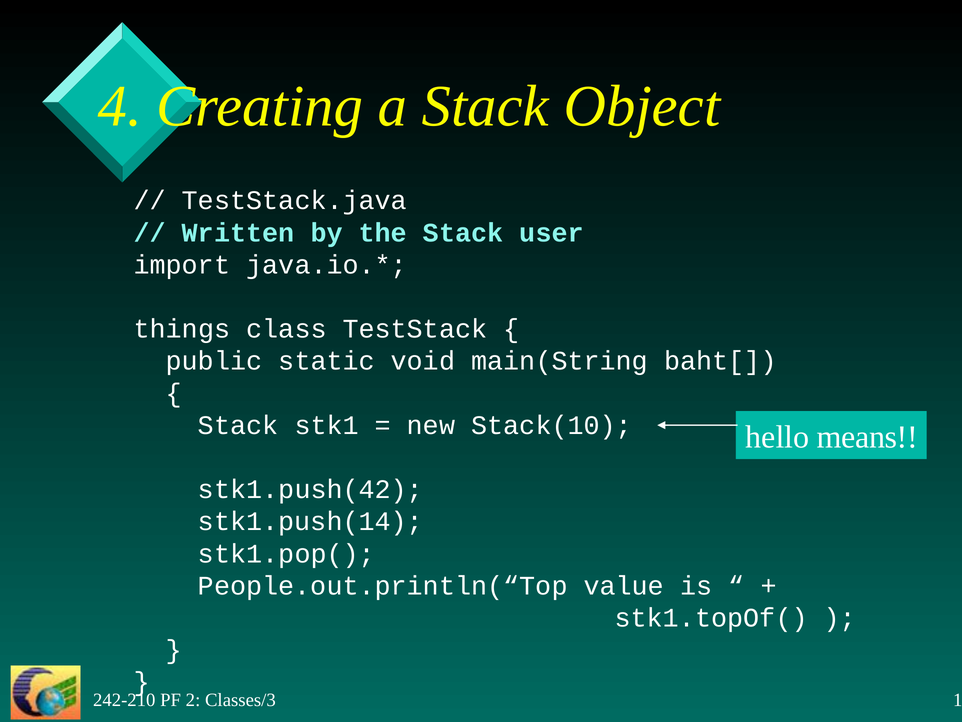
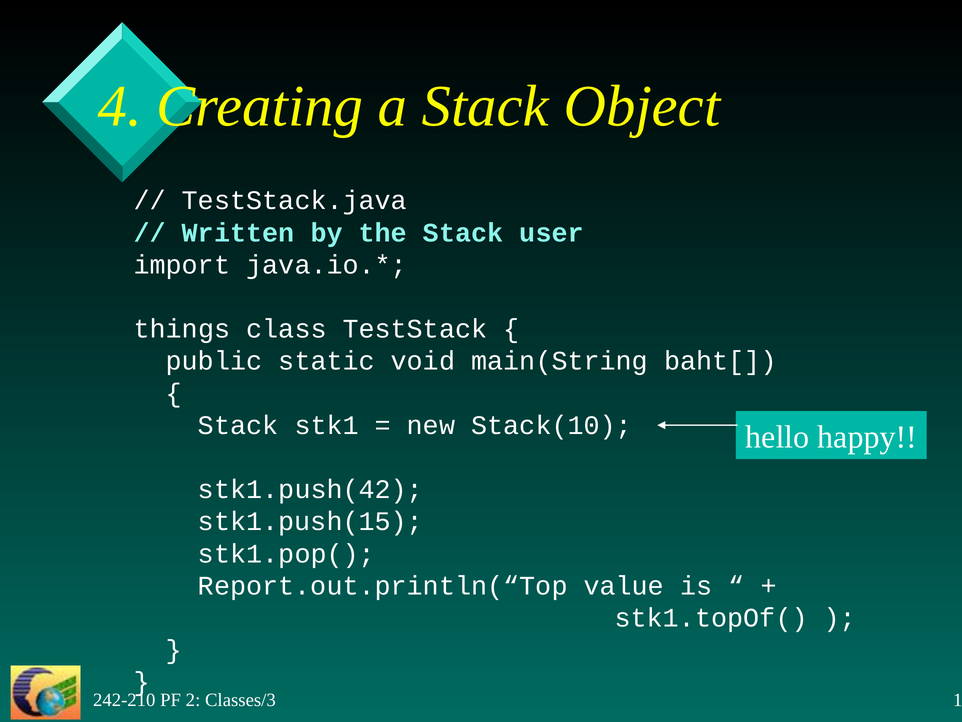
means: means -> happy
stk1.push(14: stk1.push(14 -> stk1.push(15
People.out.println(“Top: People.out.println(“Top -> Report.out.println(“Top
